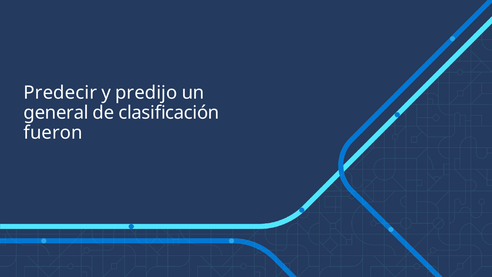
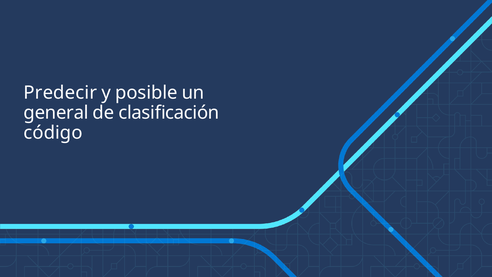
predijo: predijo -> posible
fueron: fueron -> código
